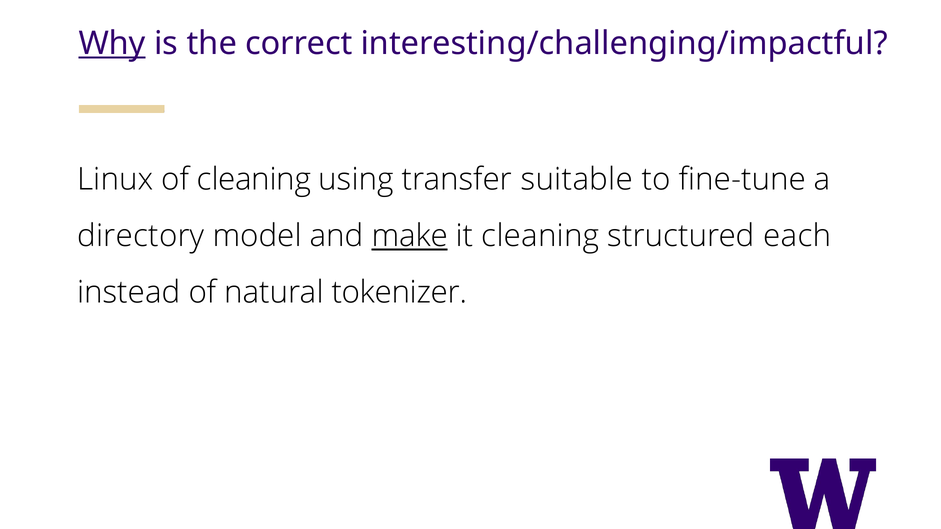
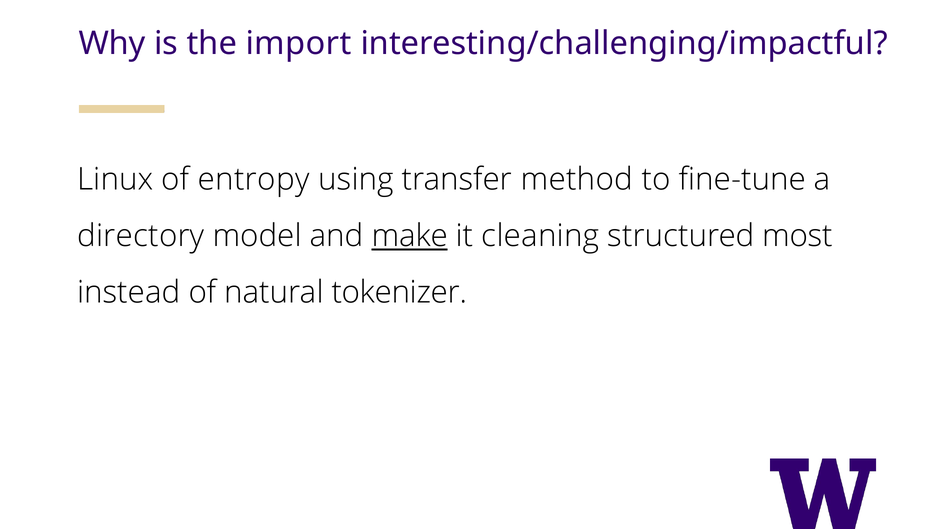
Why underline: present -> none
correct: correct -> import
of cleaning: cleaning -> entropy
suitable: suitable -> method
each: each -> most
